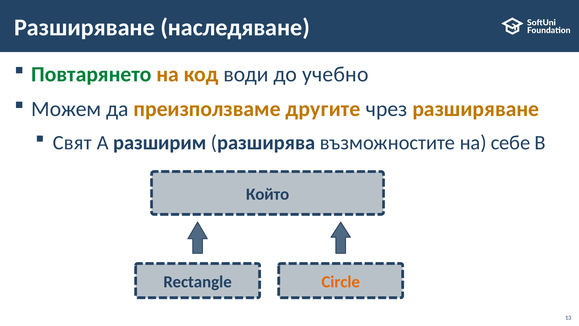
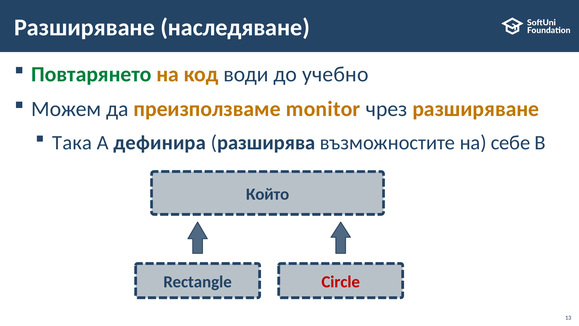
другите: другите -> monitor
Свят: Свят -> Така
разширим: разширим -> дефинира
Circle colour: orange -> red
